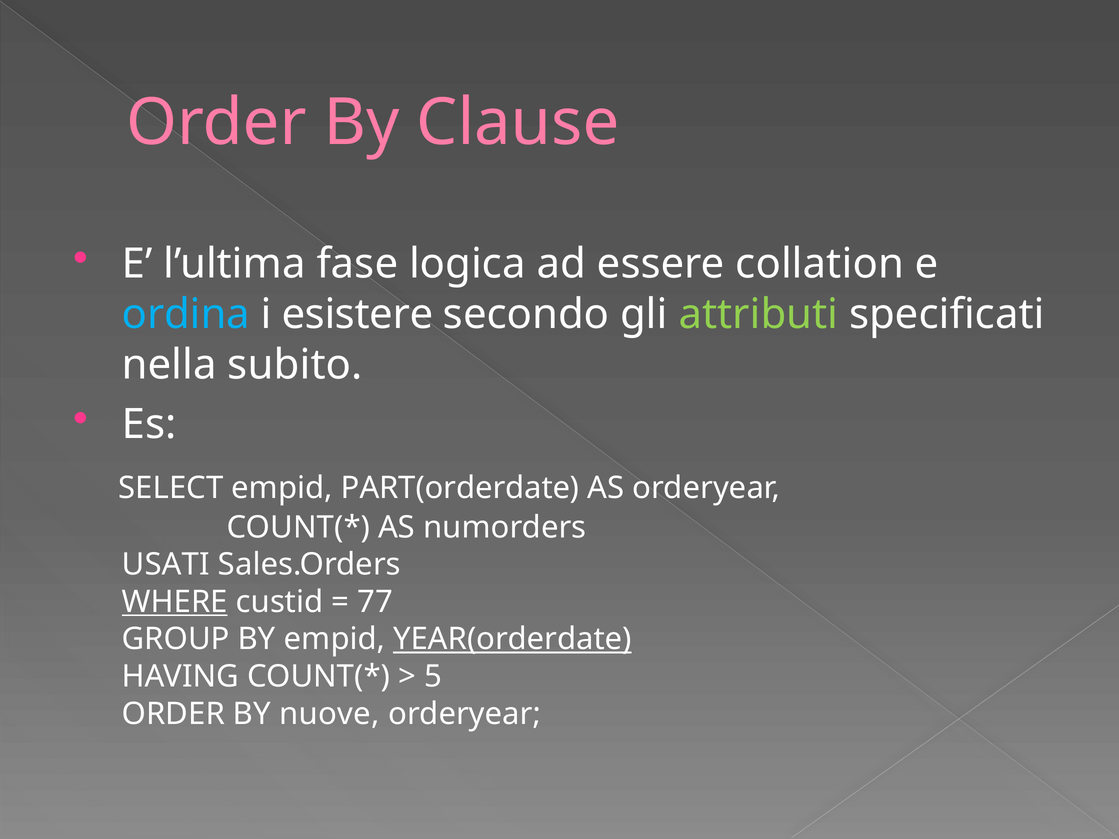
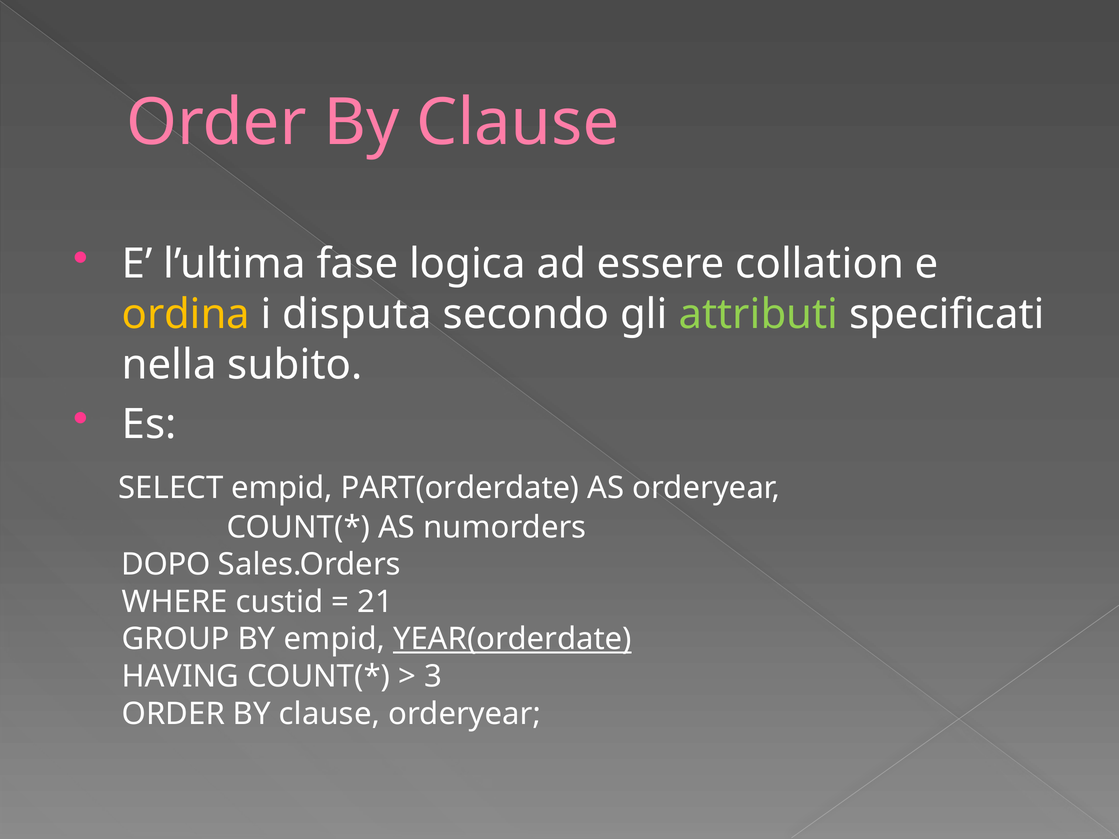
ordina colour: light blue -> yellow
esistere: esistere -> disputa
USATI: USATI -> DOPO
WHERE underline: present -> none
77: 77 -> 21
5: 5 -> 3
nuove at (329, 714): nuove -> clause
